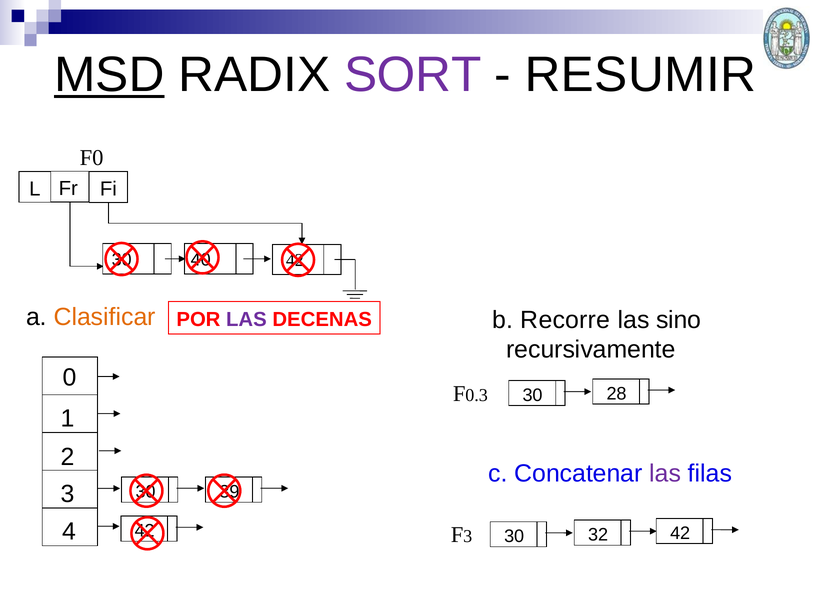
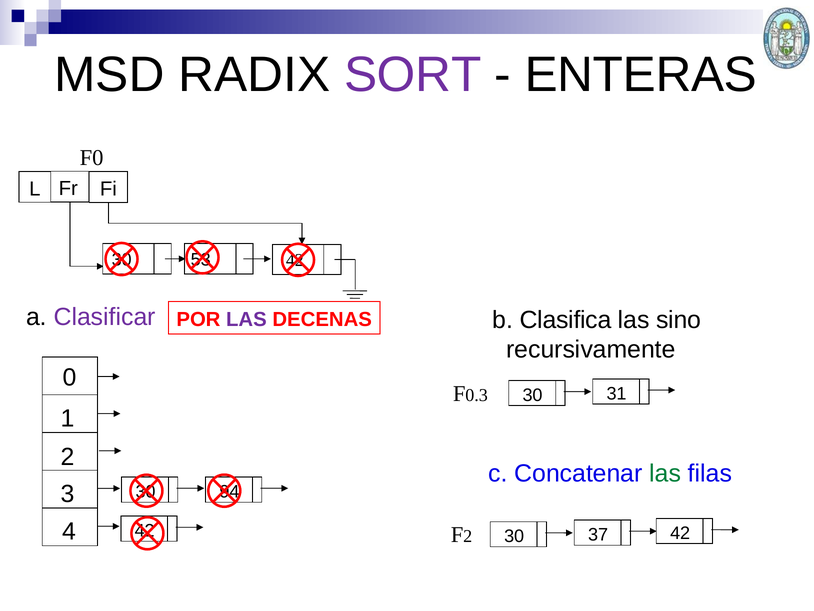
MSD underline: present -> none
RESUMIR: RESUMIR -> ENTERAS
40: 40 -> 53
Clasificar colour: orange -> purple
Recorre: Recorre -> Clasifica
28: 28 -> 31
las at (665, 473) colour: purple -> green
39: 39 -> 94
3 at (468, 536): 3 -> 2
32: 32 -> 37
